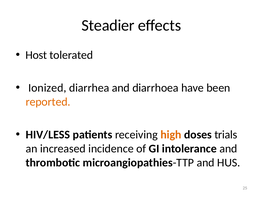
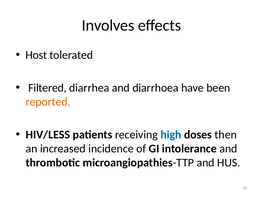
Steadier: Steadier -> Involves
Ionized: Ionized -> Filtered
high colour: orange -> blue
trials: trials -> then
